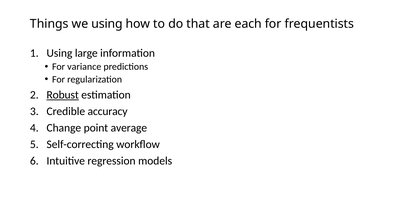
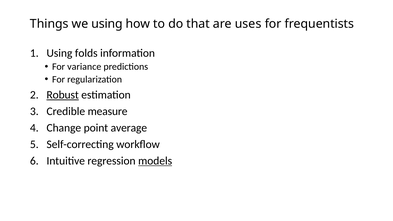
each: each -> uses
large: large -> folds
accuracy: accuracy -> measure
models underline: none -> present
